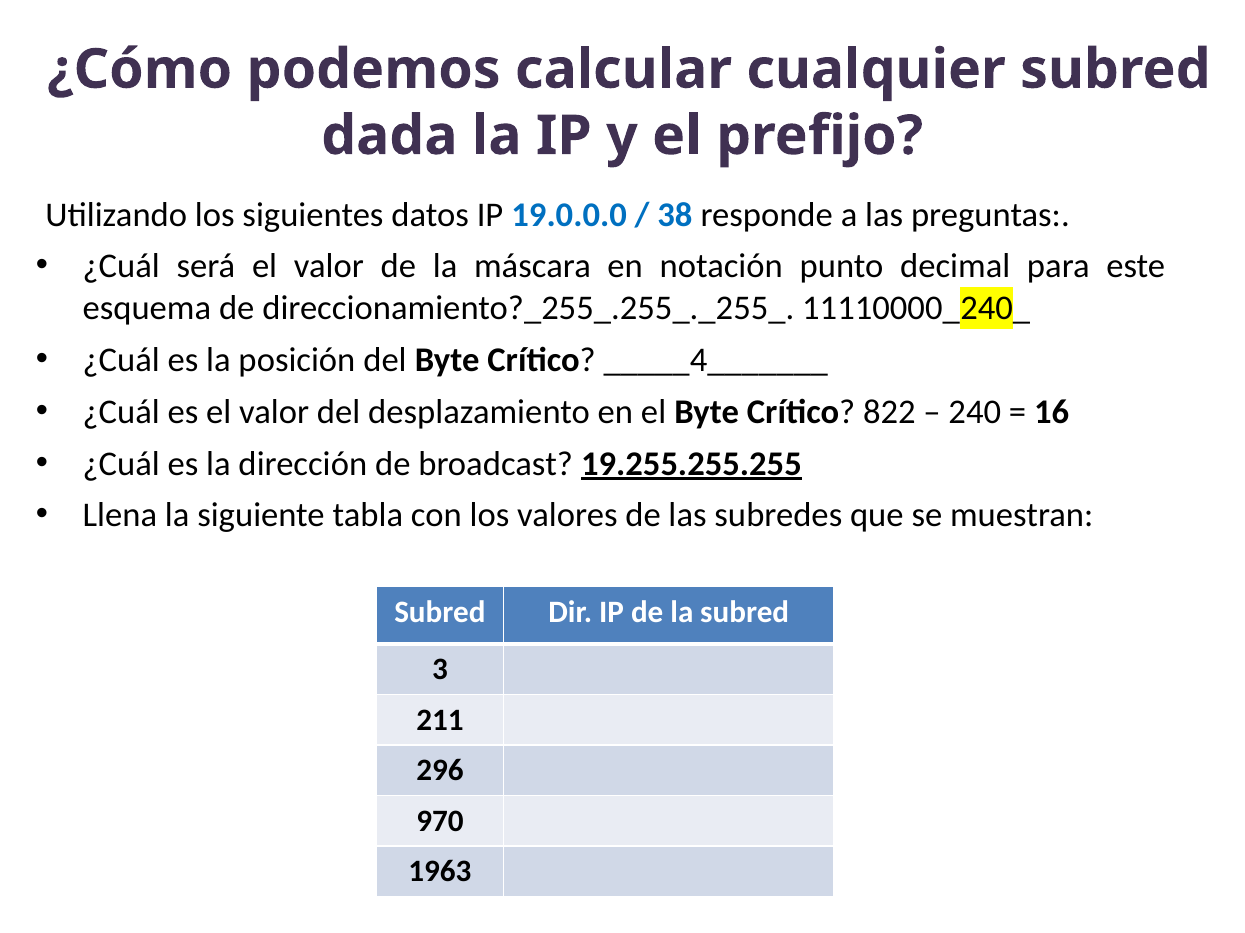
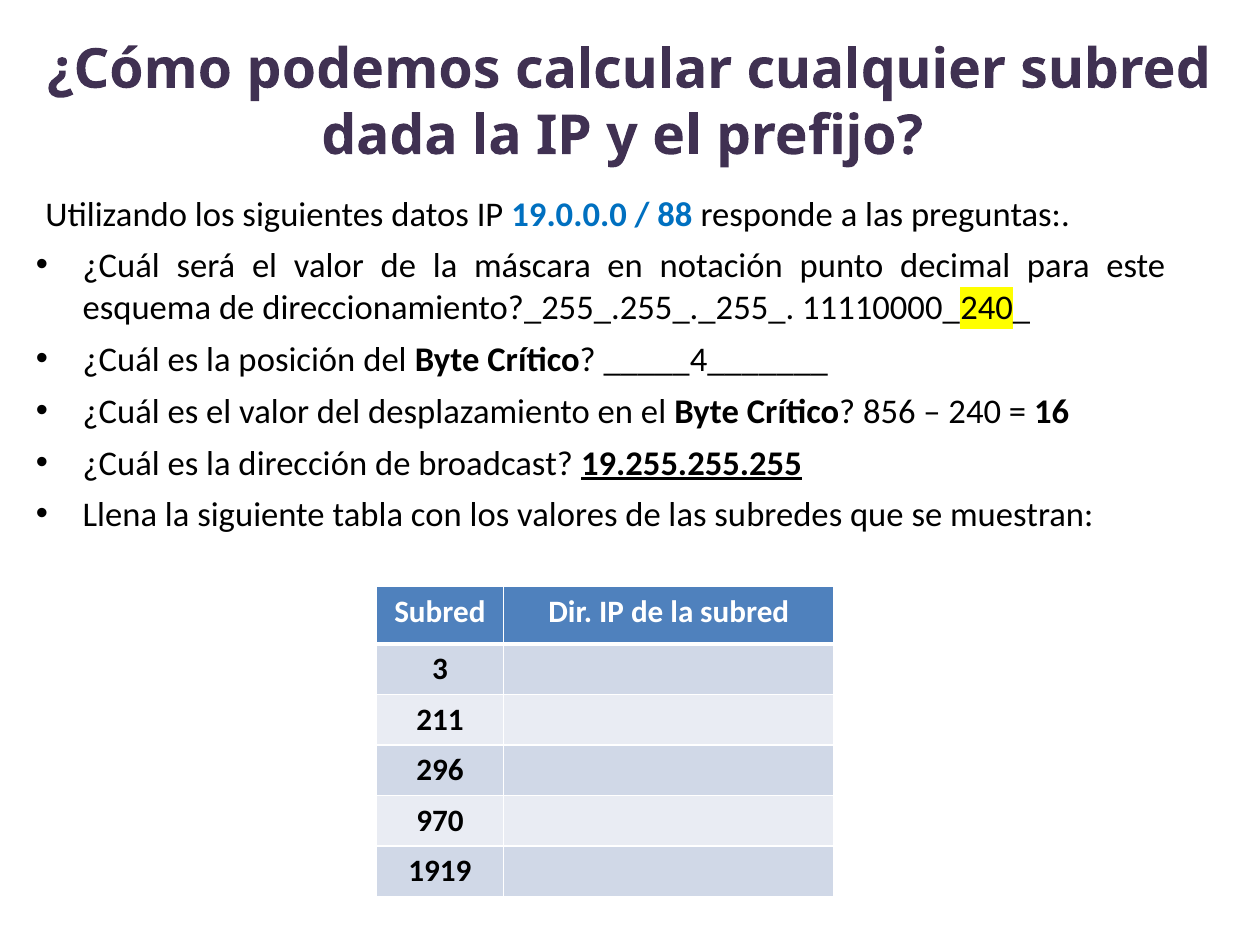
38: 38 -> 88
822: 822 -> 856
1963: 1963 -> 1919
